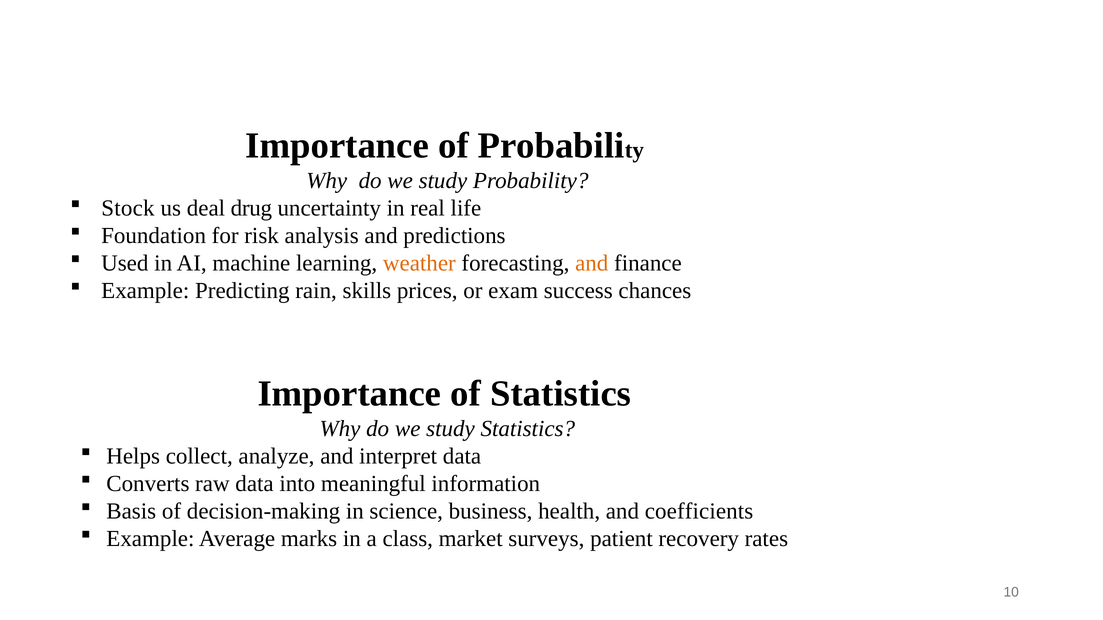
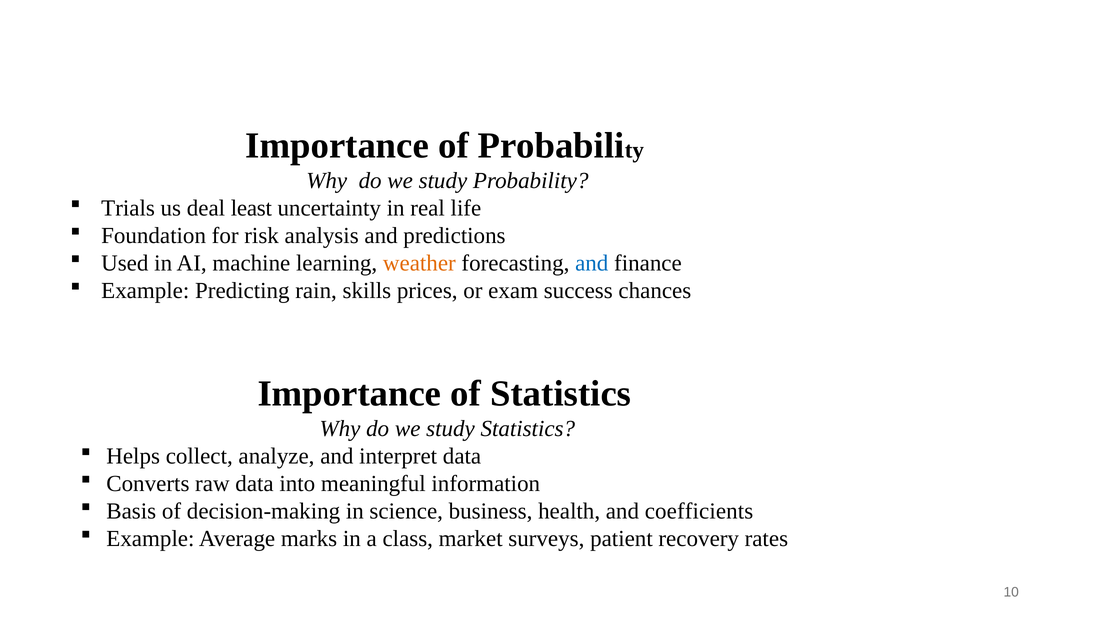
Stock: Stock -> Trials
drug: drug -> least
and at (592, 264) colour: orange -> blue
